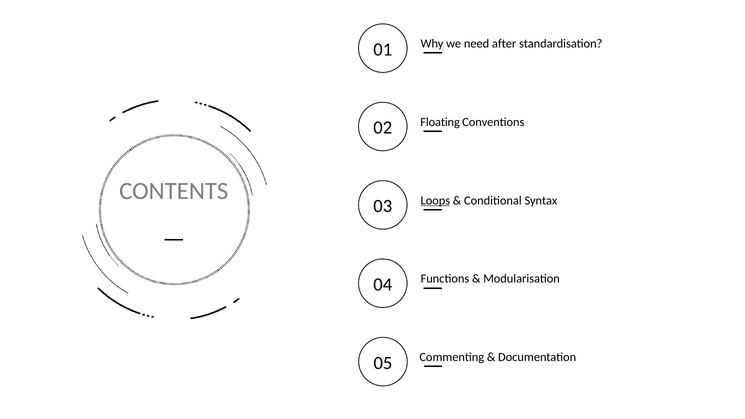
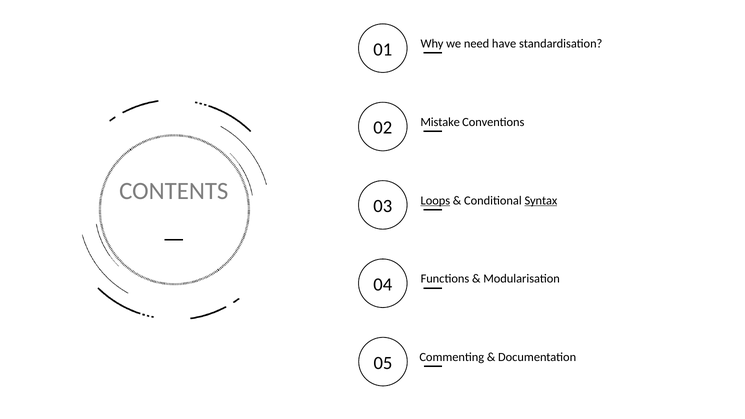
after: after -> have
Floating: Floating -> Mistake
Syntax underline: none -> present
